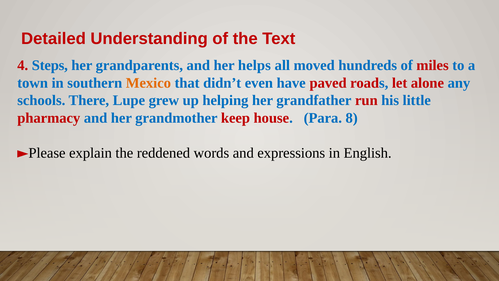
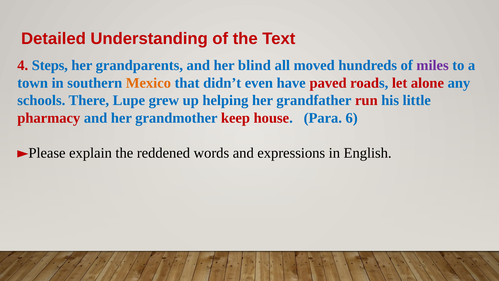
helps: helps -> blind
miles colour: red -> purple
8: 8 -> 6
